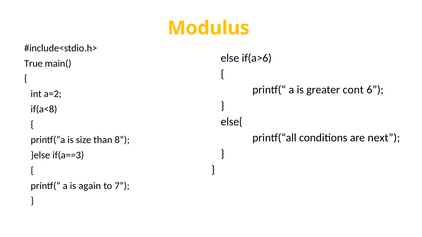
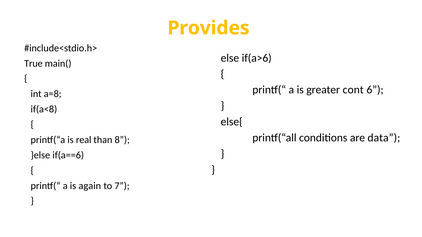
Modulus: Modulus -> Provides
a=2: a=2 -> a=8
next: next -> data
size: size -> real
if(a==3: if(a==3 -> if(a==6
